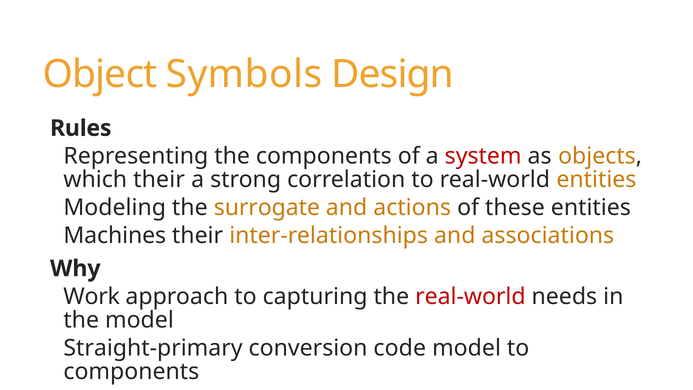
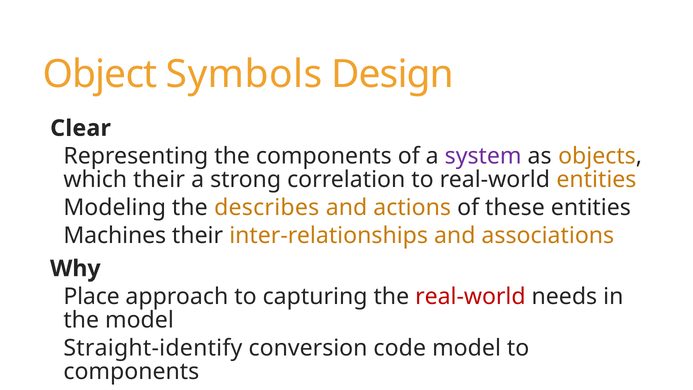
Rules: Rules -> Clear
system colour: red -> purple
surrogate: surrogate -> describes
Work: Work -> Place
Straight-primary: Straight-primary -> Straight-identify
